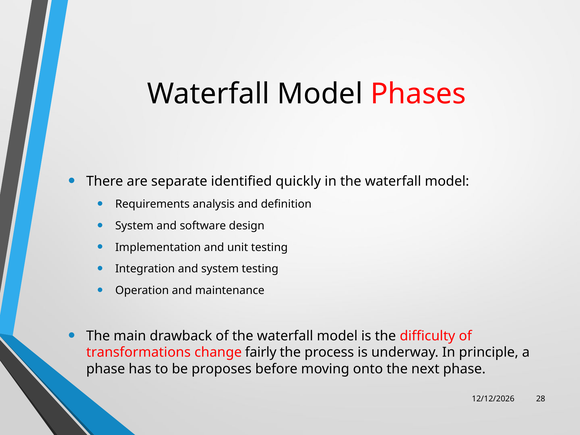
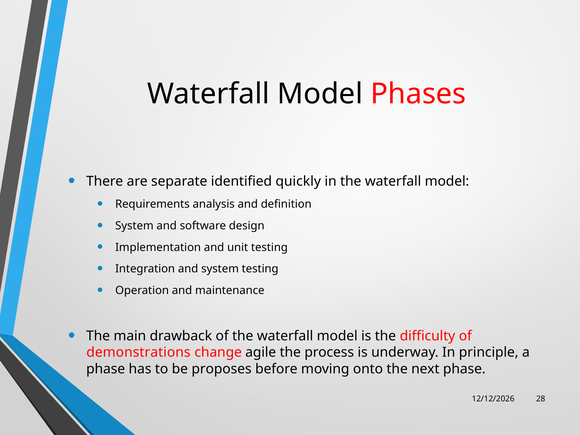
transformations: transformations -> demonstrations
fairly: fairly -> agile
